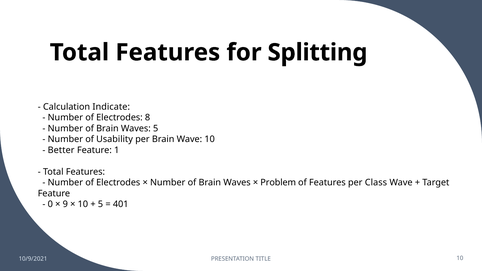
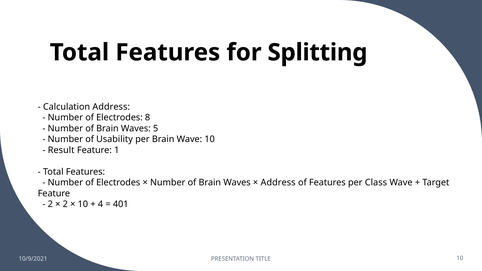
Calculation Indicate: Indicate -> Address
Better: Better -> Result
Problem at (278, 183): Problem -> Address
0 at (50, 204): 0 -> 2
9 at (65, 204): 9 -> 2
5 at (100, 204): 5 -> 4
